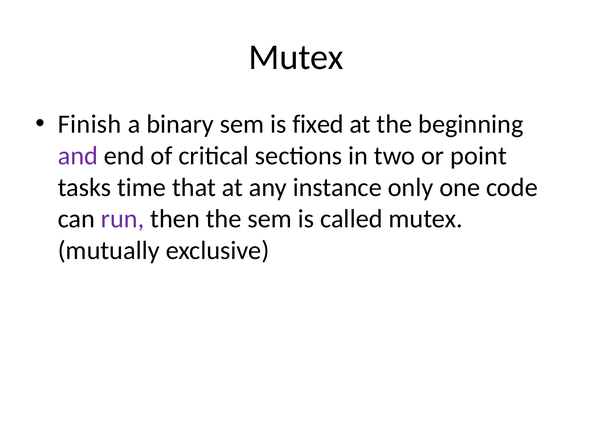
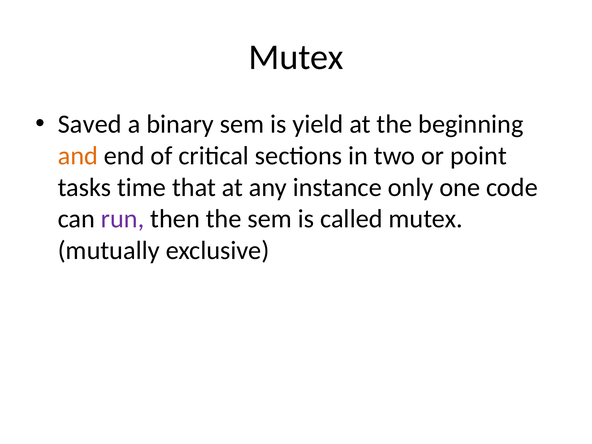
Finish: Finish -> Saved
fixed: fixed -> yield
and colour: purple -> orange
